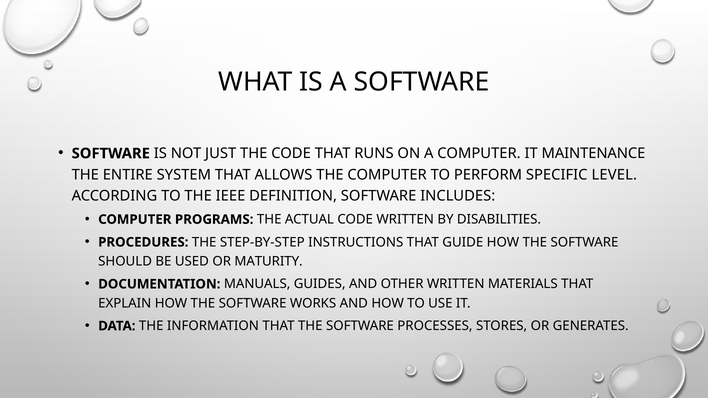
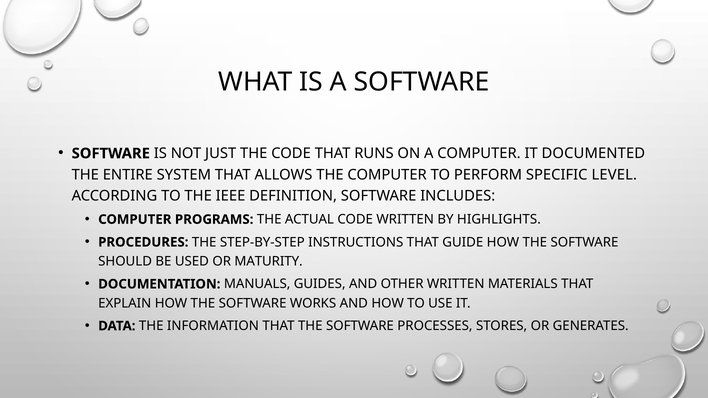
MAINTENANCE: MAINTENANCE -> DOCUMENTED
DISABILITIES: DISABILITIES -> HIGHLIGHTS
